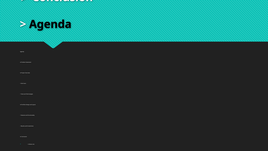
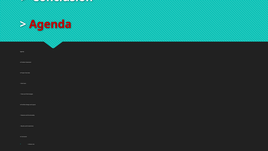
Agenda at (50, 24) colour: black -> red
